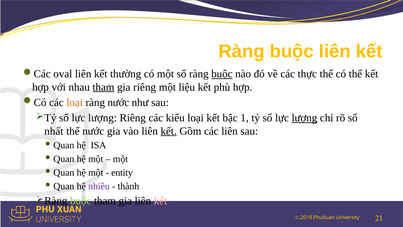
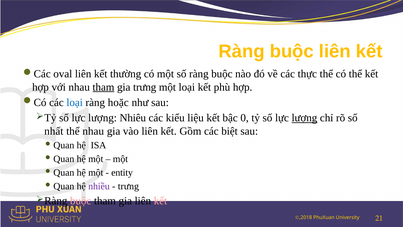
buộc at (222, 74) underline: present -> none
gia riêng: riêng -> trưng
một liệu: liệu -> loại
loại at (75, 102) colour: orange -> blue
ràng nước: nước -> hoặc
lượng Riêng: Riêng -> Nhiêu
kiểu loại: loại -> liệu
1: 1 -> 0
thể nước: nước -> nhau
kết at (169, 131) underline: present -> none
các liên: liên -> biệt
thành at (128, 186): thành -> trưng
buộc at (81, 201) colour: light green -> pink
